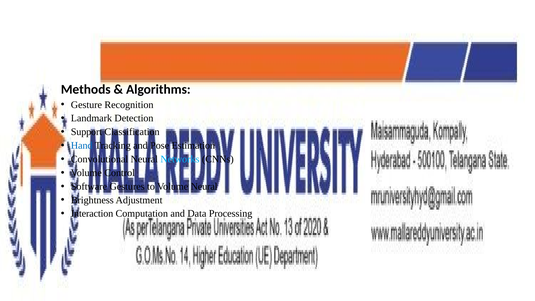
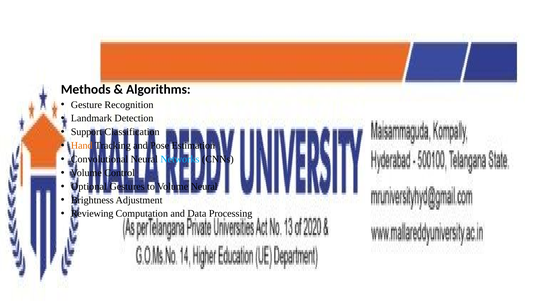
Hand colour: blue -> orange
Software: Software -> Optional
Interaction: Interaction -> Reviewing
